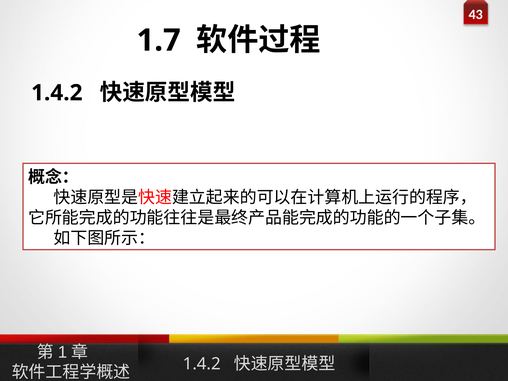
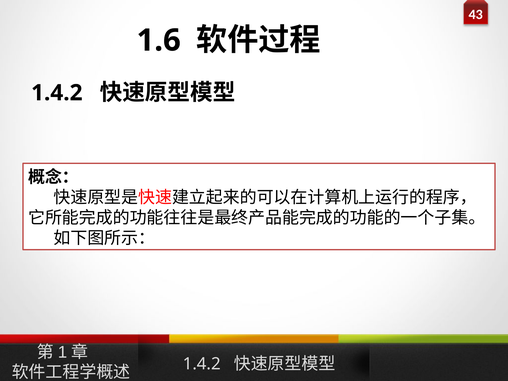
1.7: 1.7 -> 1.6
